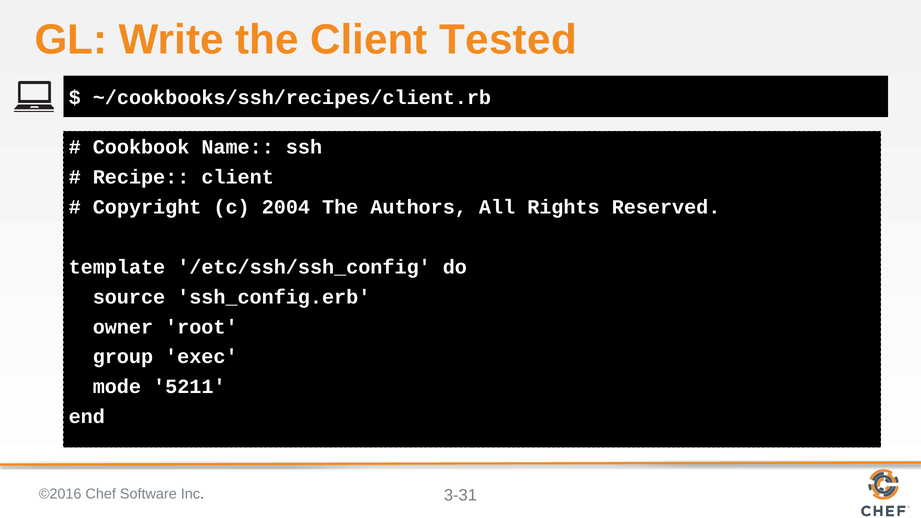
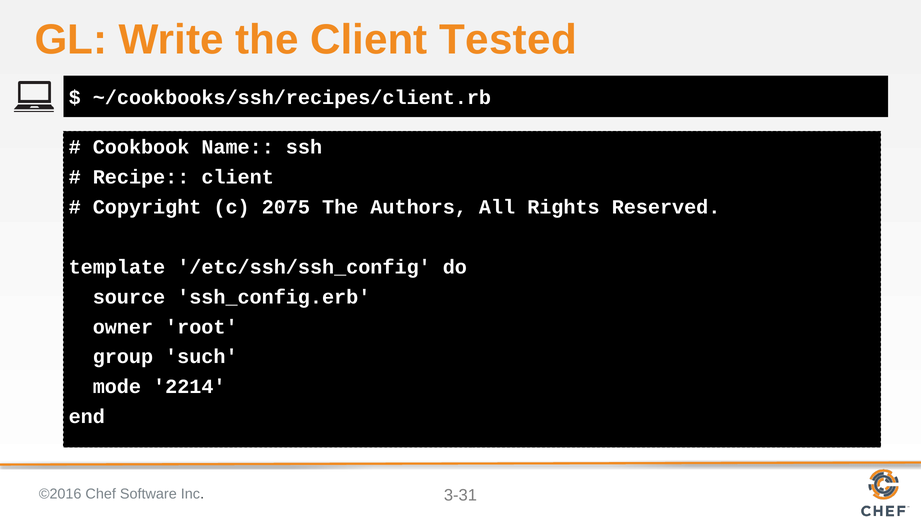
2004: 2004 -> 2075
exec: exec -> such
5211: 5211 -> 2214
